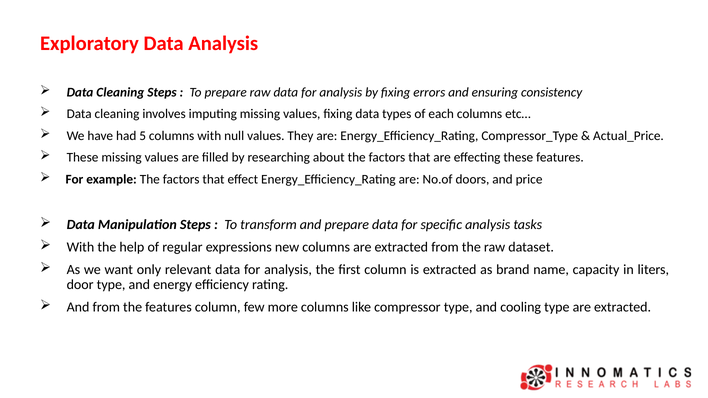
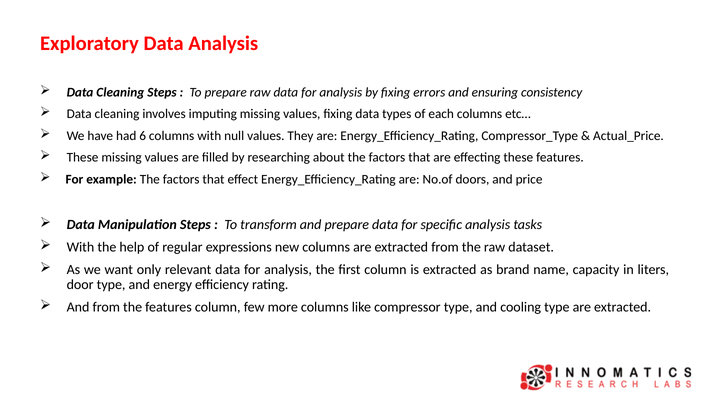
5: 5 -> 6
